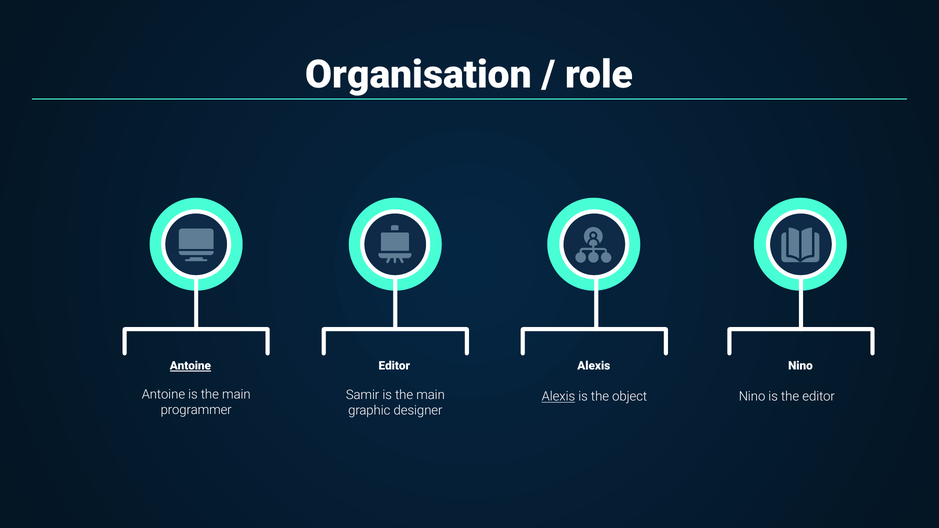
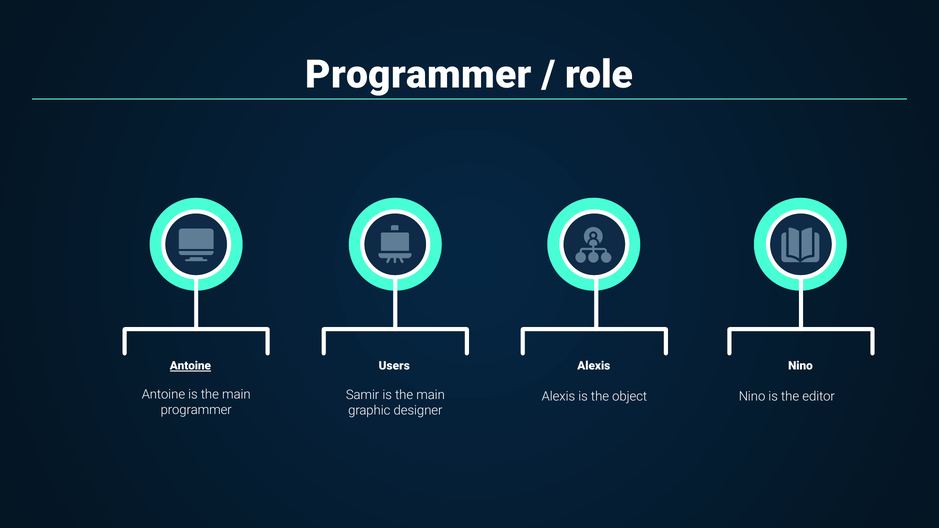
Organisation at (419, 75): Organisation -> Programmer
Editor at (394, 366): Editor -> Users
Alexis at (558, 397) underline: present -> none
